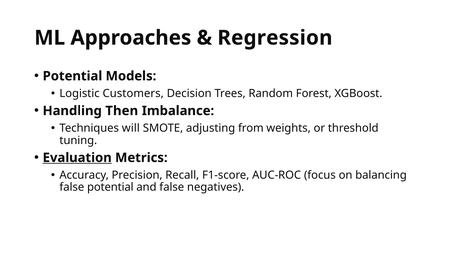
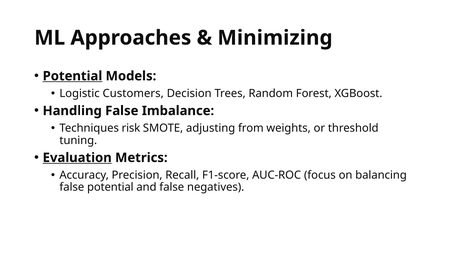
Regression: Regression -> Minimizing
Potential at (72, 76) underline: none -> present
Handling Then: Then -> False
will: will -> risk
